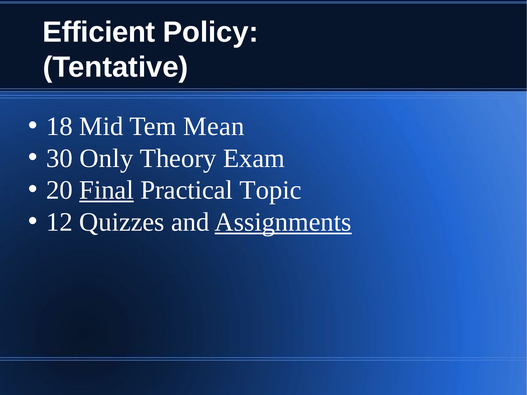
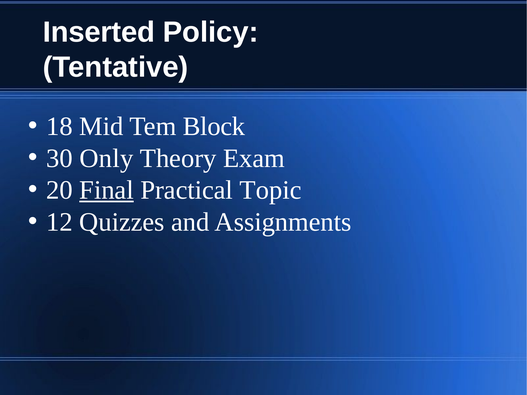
Efficient: Efficient -> Inserted
Mean: Mean -> Block
Assignments underline: present -> none
